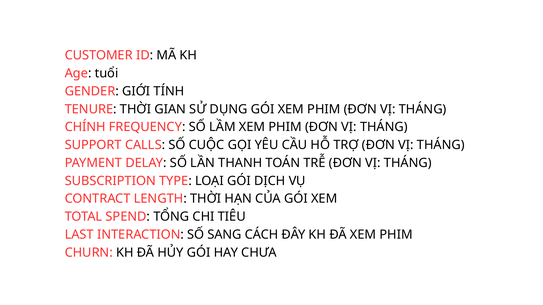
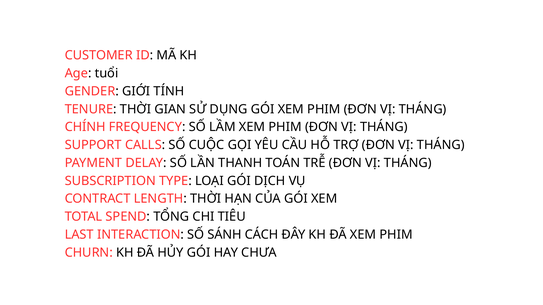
SANG: SANG -> SÁNH
